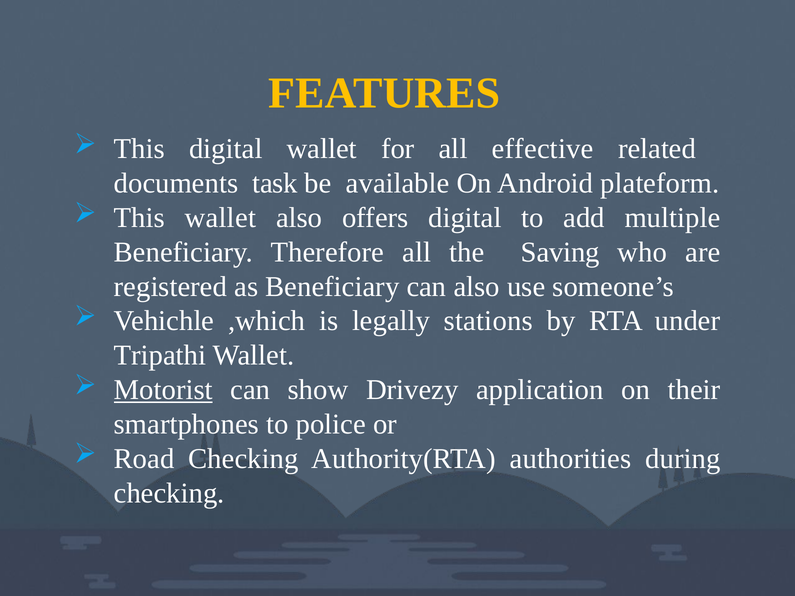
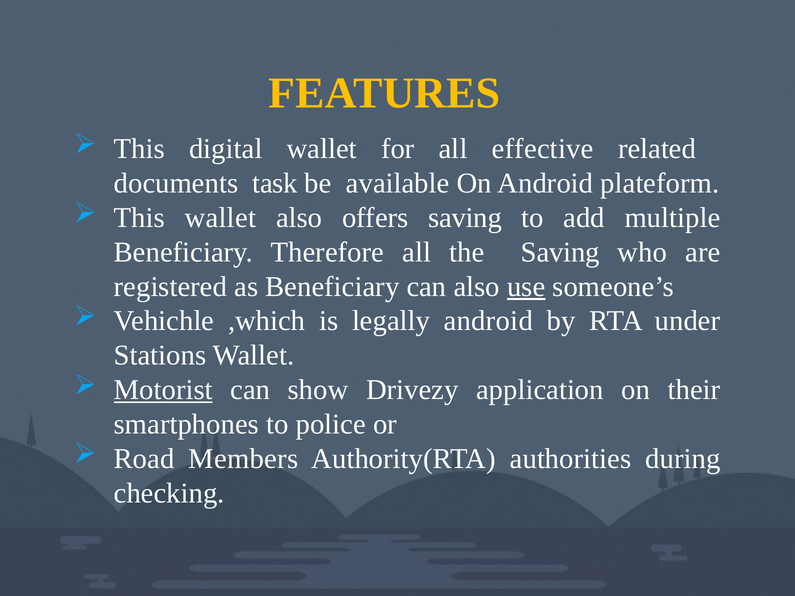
offers digital: digital -> saving
use underline: none -> present
legally stations: stations -> android
Tripathi: Tripathi -> Stations
Road Checking: Checking -> Members
